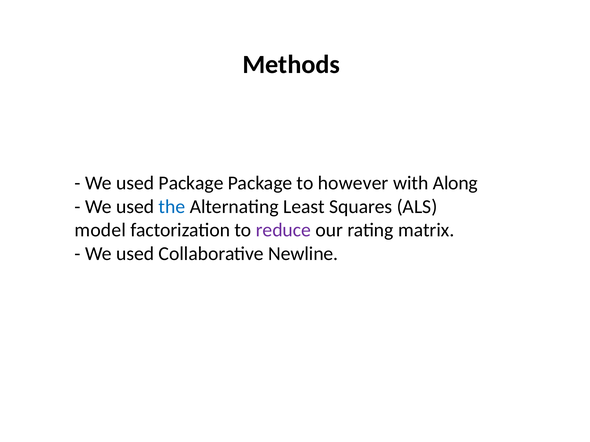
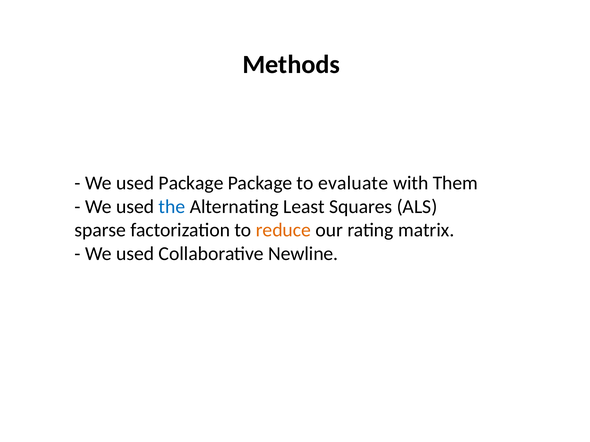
however: however -> evaluate
Along: Along -> Them
model: model -> sparse
reduce colour: purple -> orange
